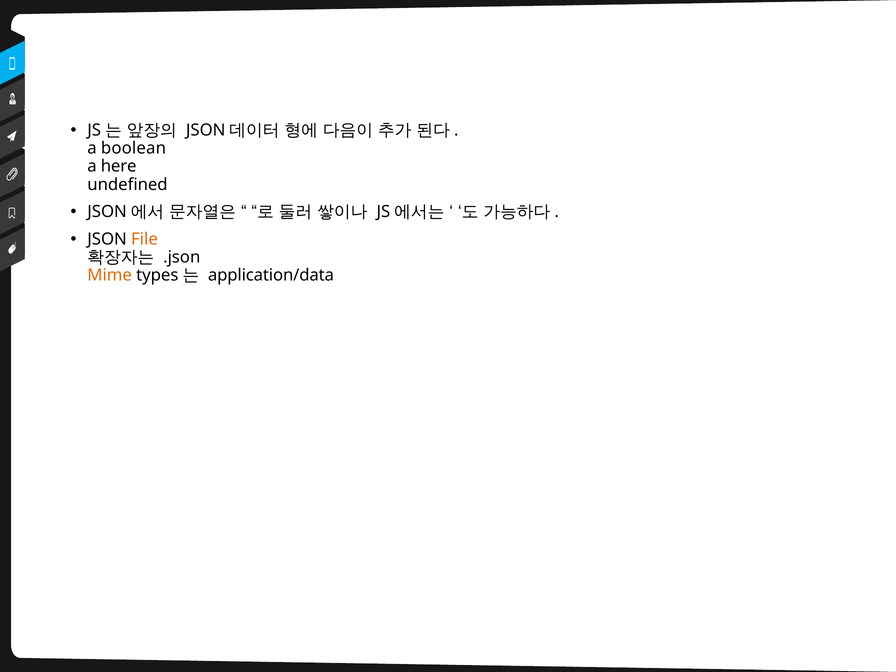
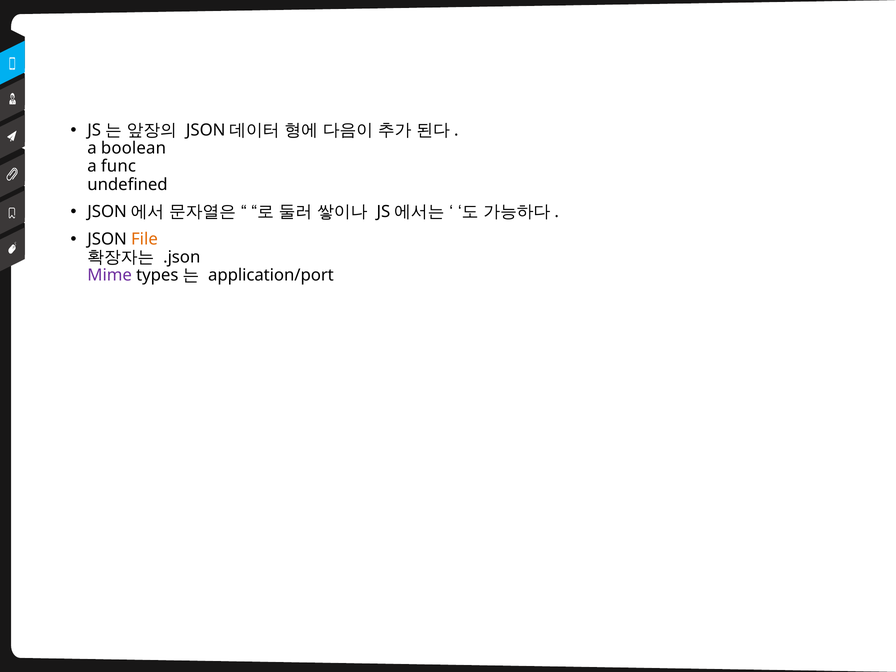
here: here -> func
Mime colour: orange -> purple
application/data: application/data -> application/port
